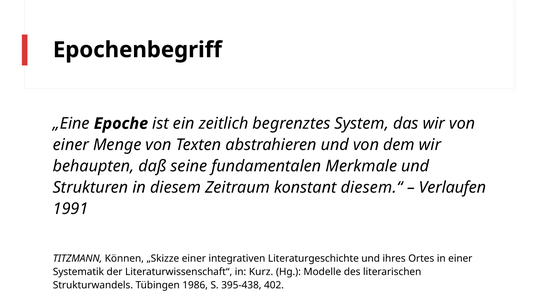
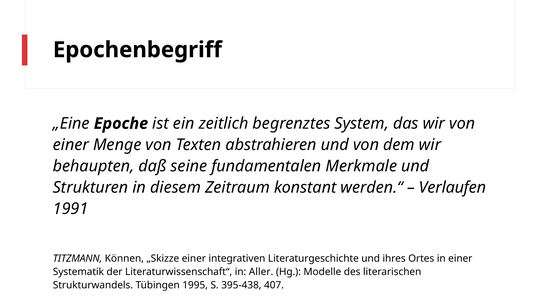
diesem.“: diesem.“ -> werden.“
Kurz: Kurz -> Aller
1986: 1986 -> 1995
402: 402 -> 407
